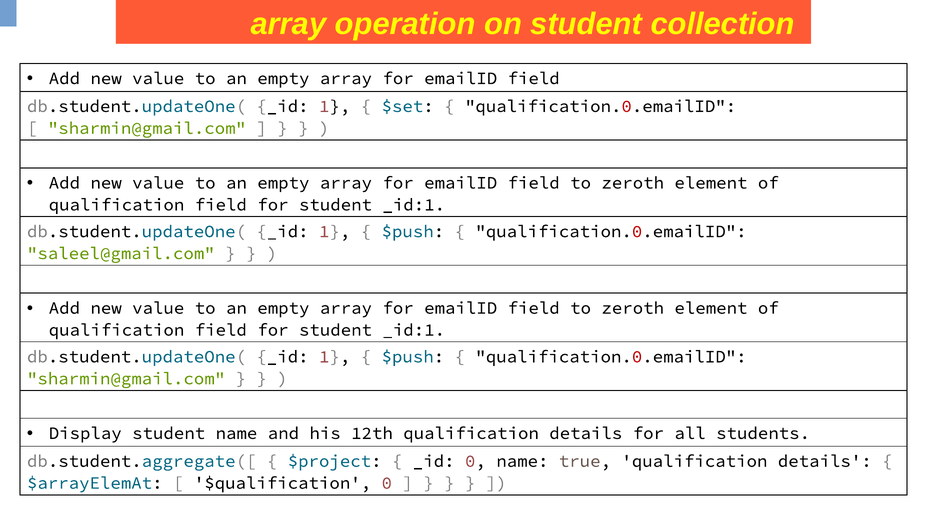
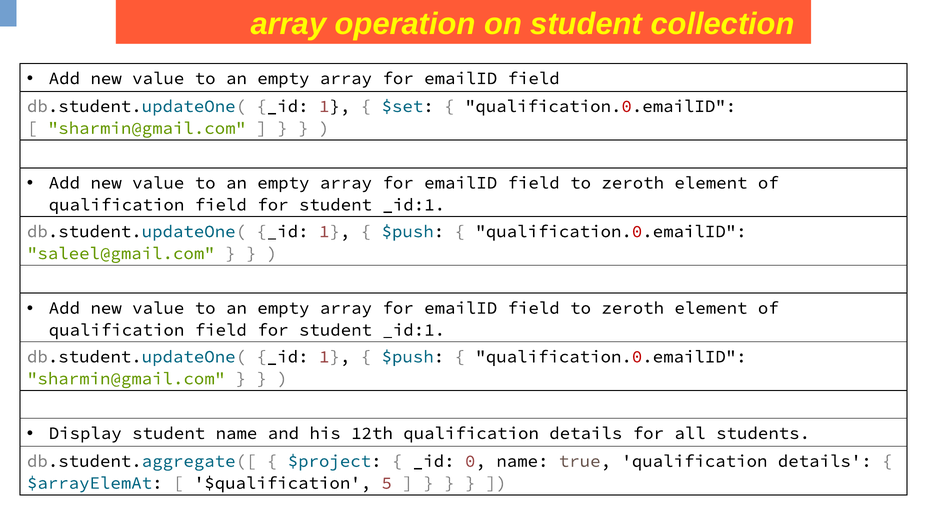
$qualification 0: 0 -> 5
